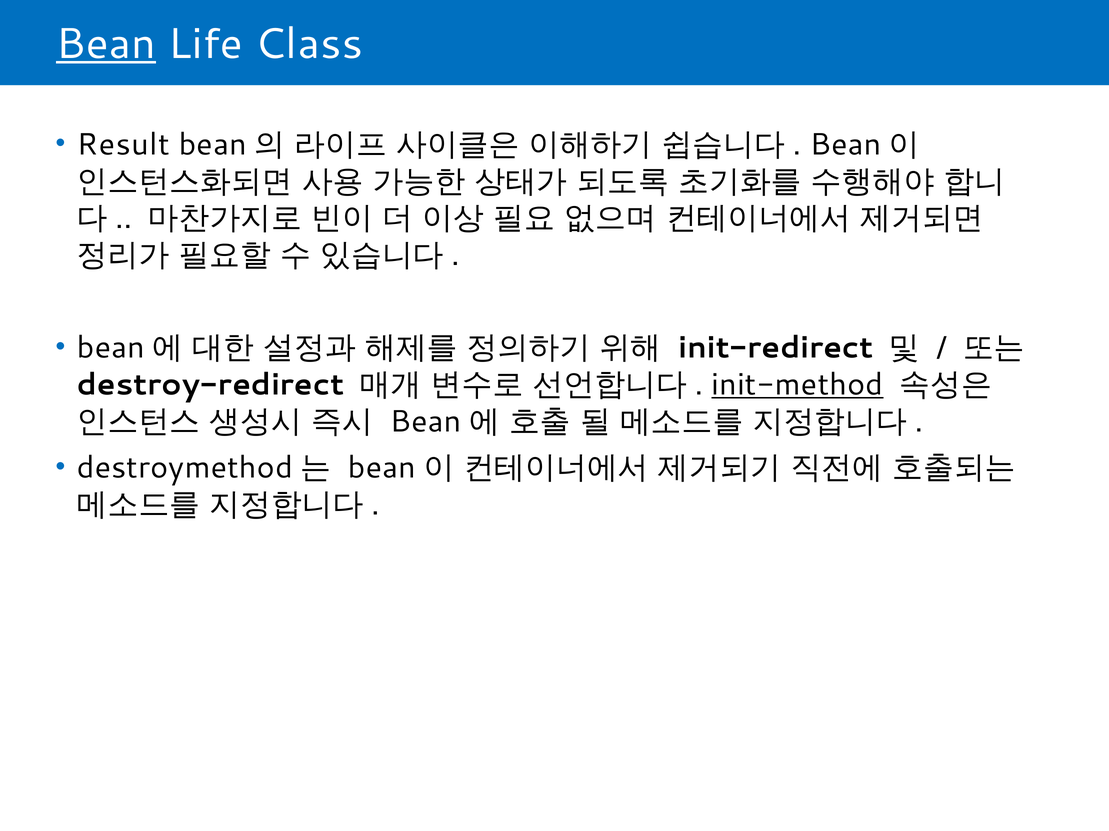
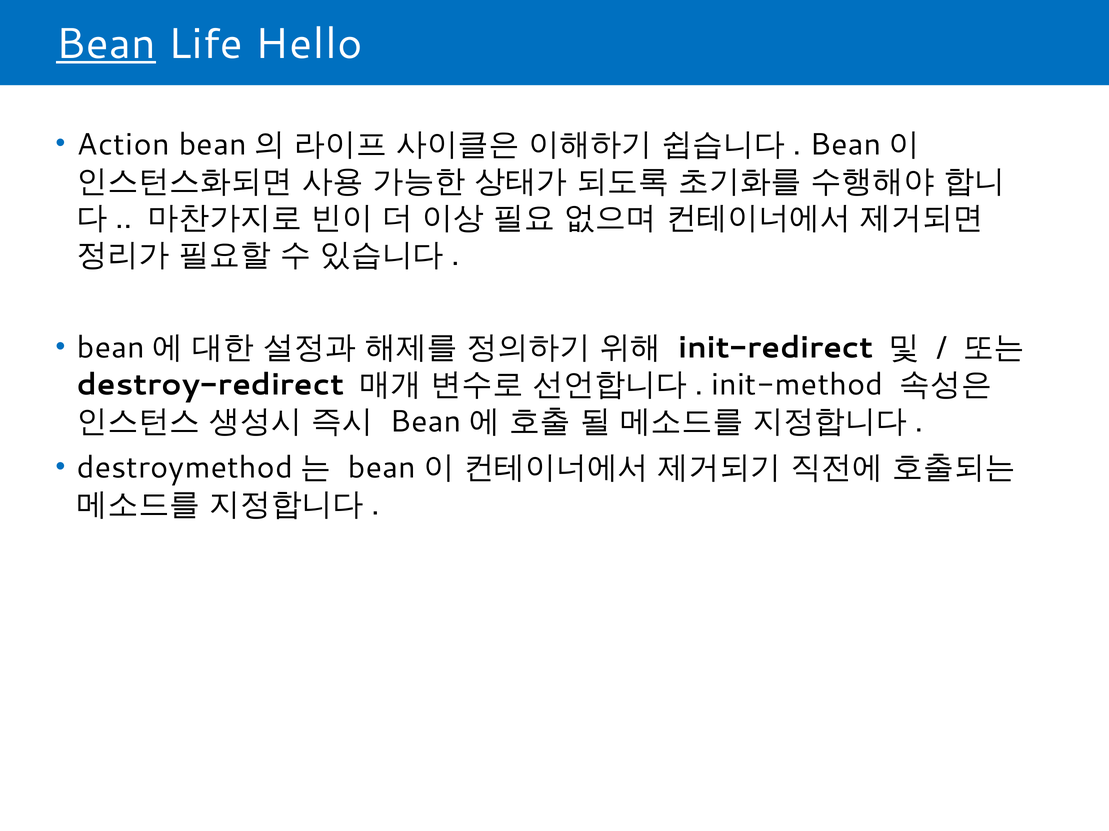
Class: Class -> Hello
Result: Result -> Action
init-method underline: present -> none
